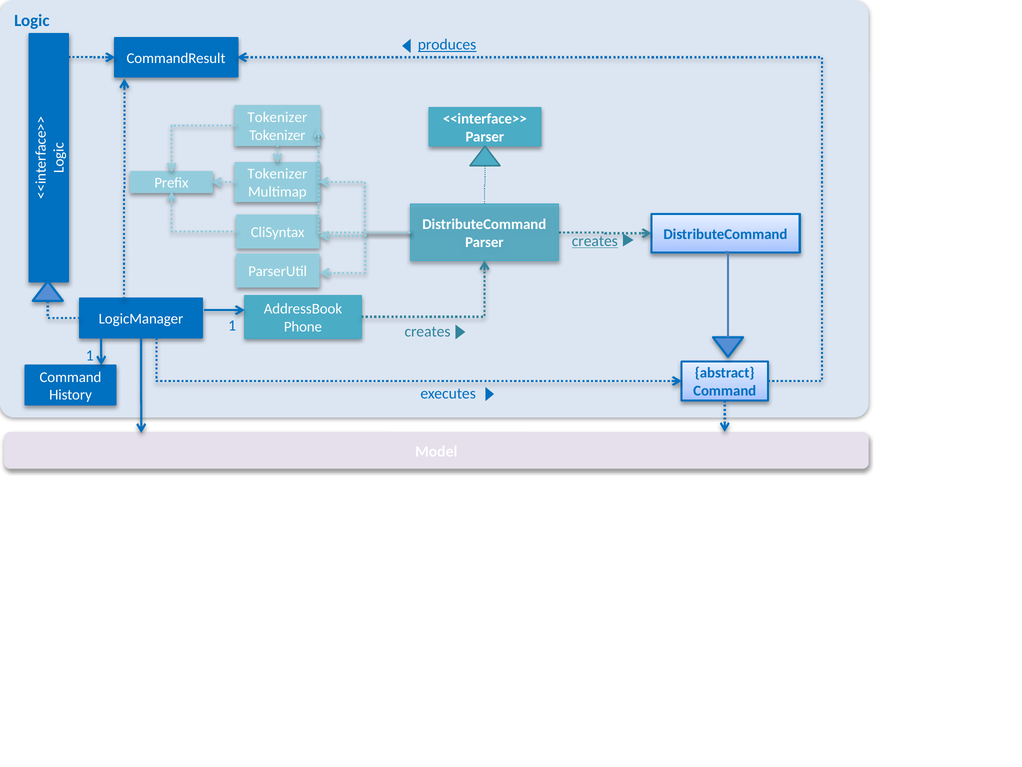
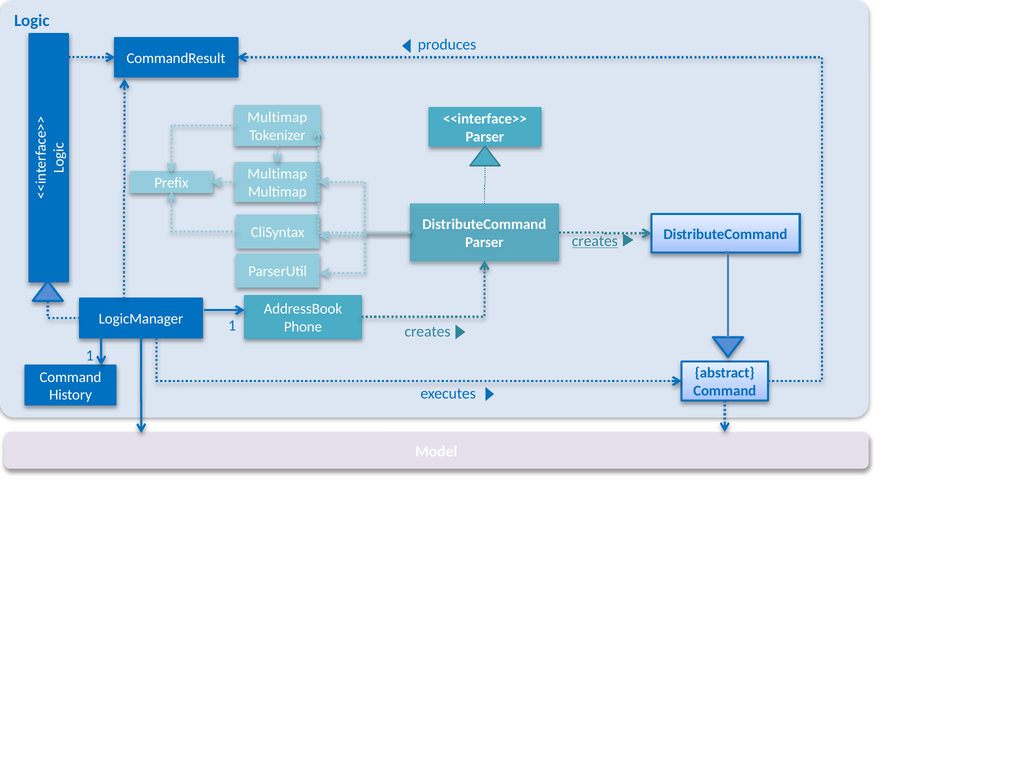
produces underline: present -> none
Tokenizer at (277, 117): Tokenizer -> Multimap
Tokenizer at (277, 174): Tokenizer -> Multimap
